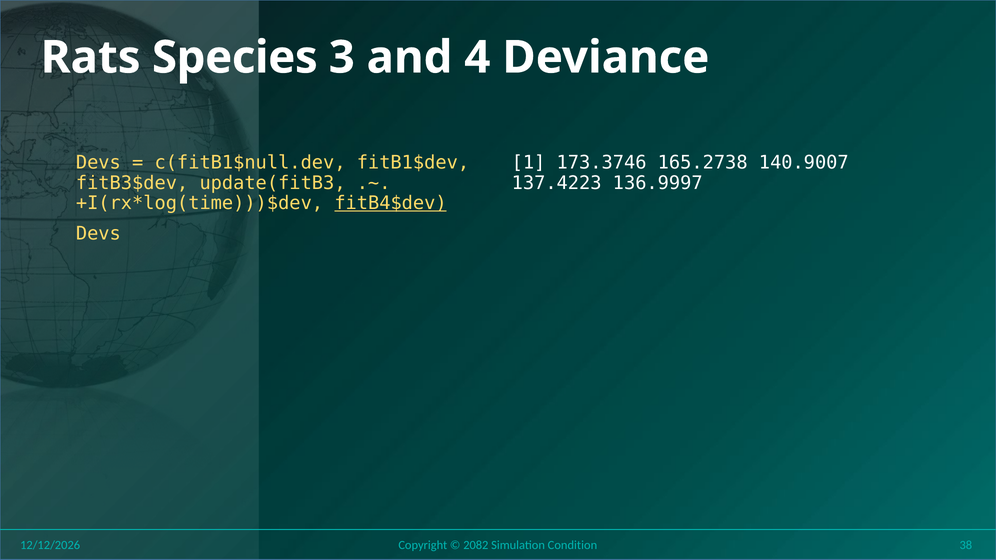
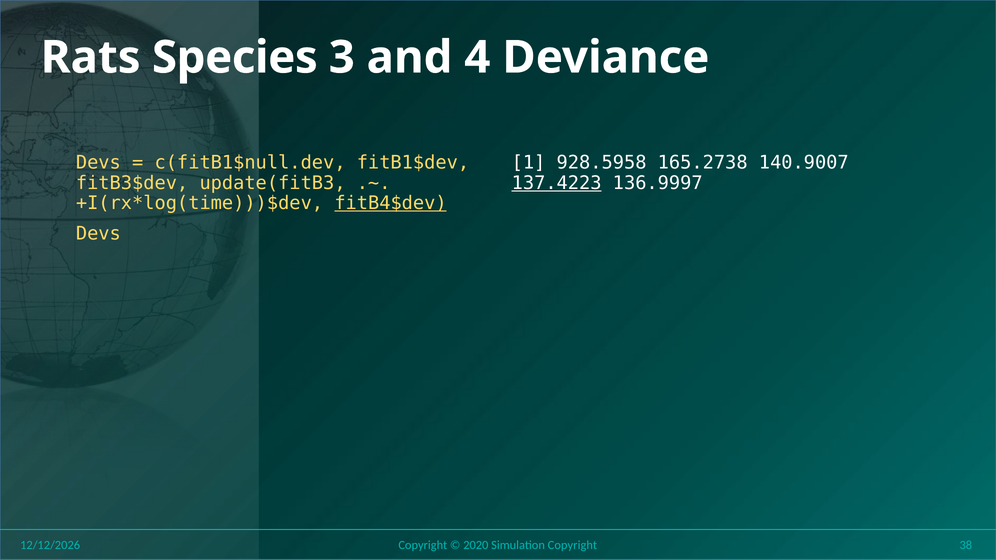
173.3746: 173.3746 -> 928.5958
137.4223 underline: none -> present
2082: 2082 -> 2020
Simulation Condition: Condition -> Copyright
